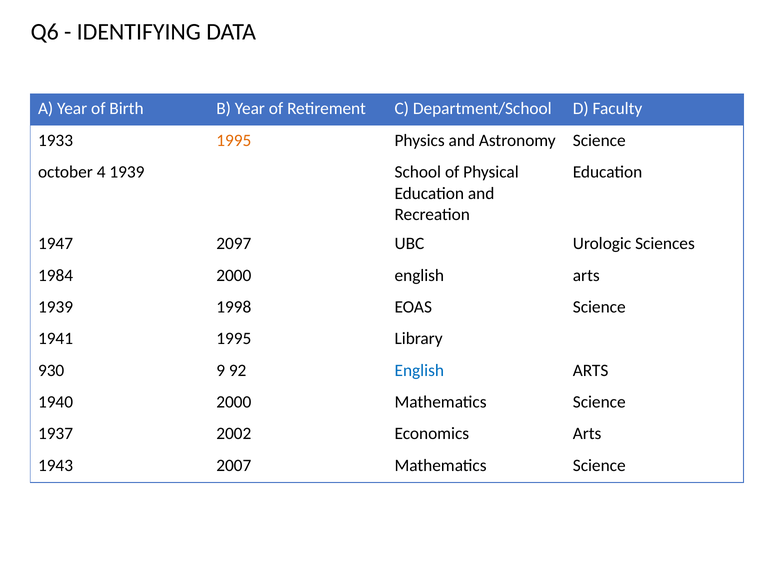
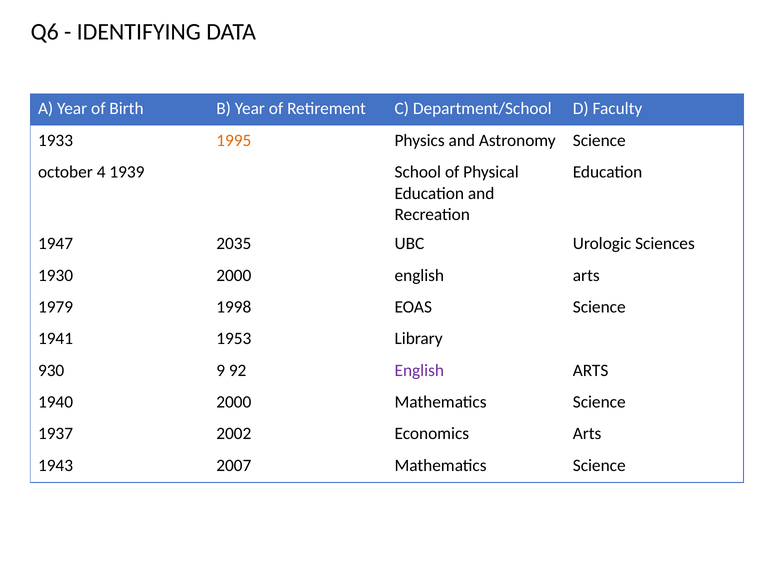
2097: 2097 -> 2035
1984: 1984 -> 1930
1939 at (56, 307): 1939 -> 1979
1941 1995: 1995 -> 1953
English at (419, 370) colour: blue -> purple
